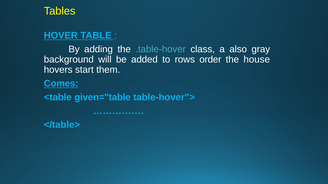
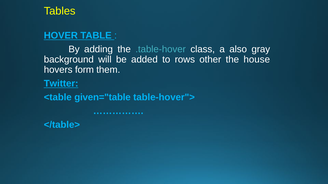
order: order -> other
start: start -> form
Comes: Comes -> Twitter
